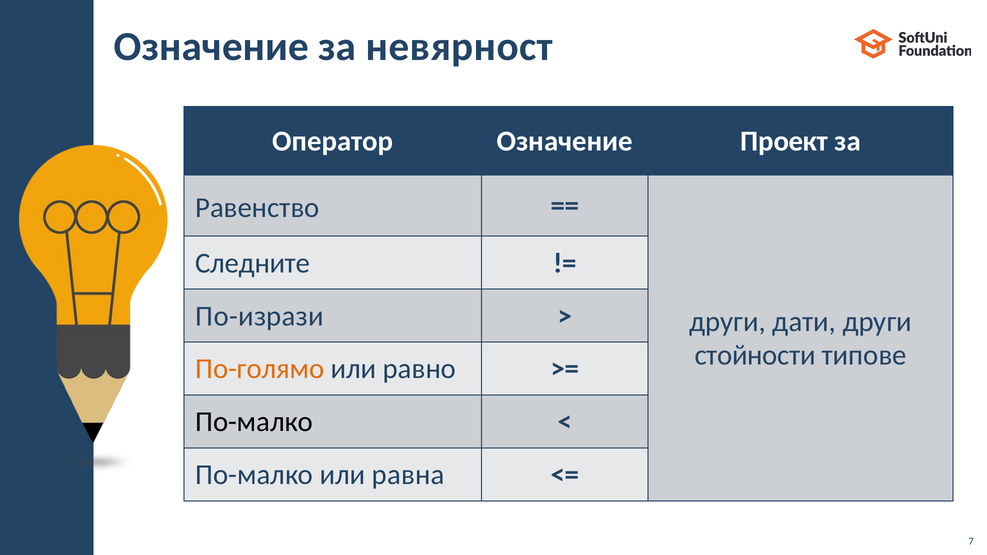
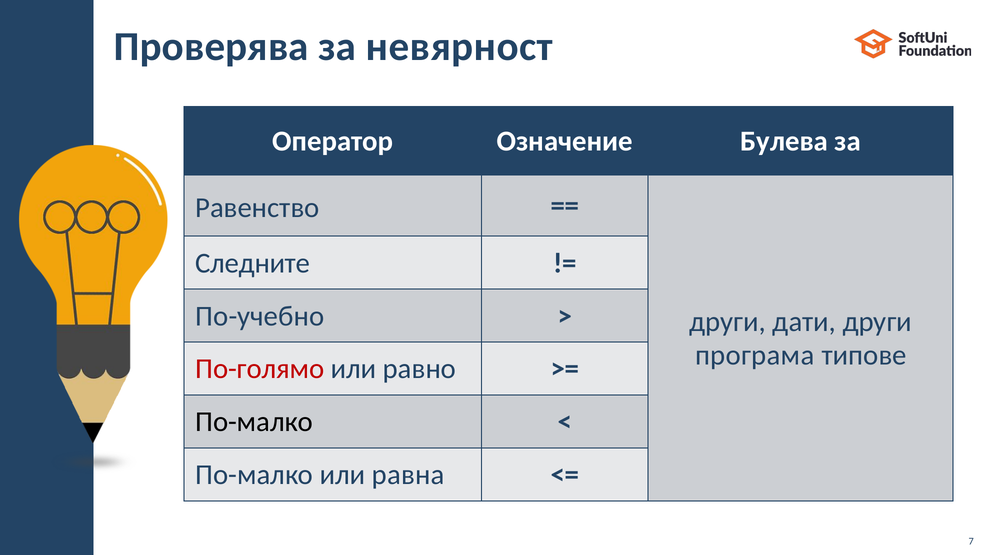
Означение at (211, 47): Означение -> Проверява
Проект: Проект -> Булева
По-изрази: По-изрази -> По-учебно
стойности: стойности -> програма
По-голямо colour: orange -> red
